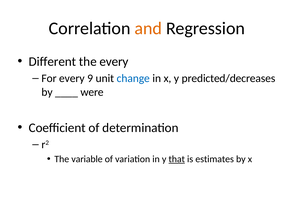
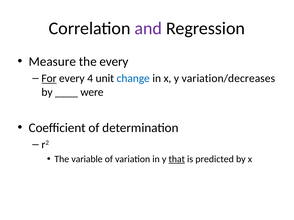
and colour: orange -> purple
Different: Different -> Measure
For underline: none -> present
9: 9 -> 4
predicted/decreases: predicted/decreases -> variation/decreases
estimates: estimates -> predicted
